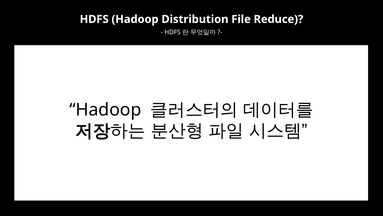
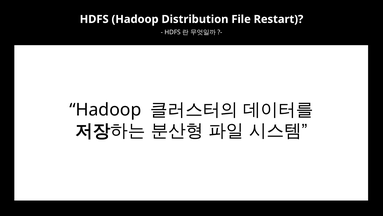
Reduce: Reduce -> Restart
